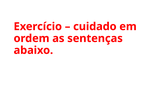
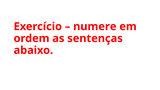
cuidado: cuidado -> numere
